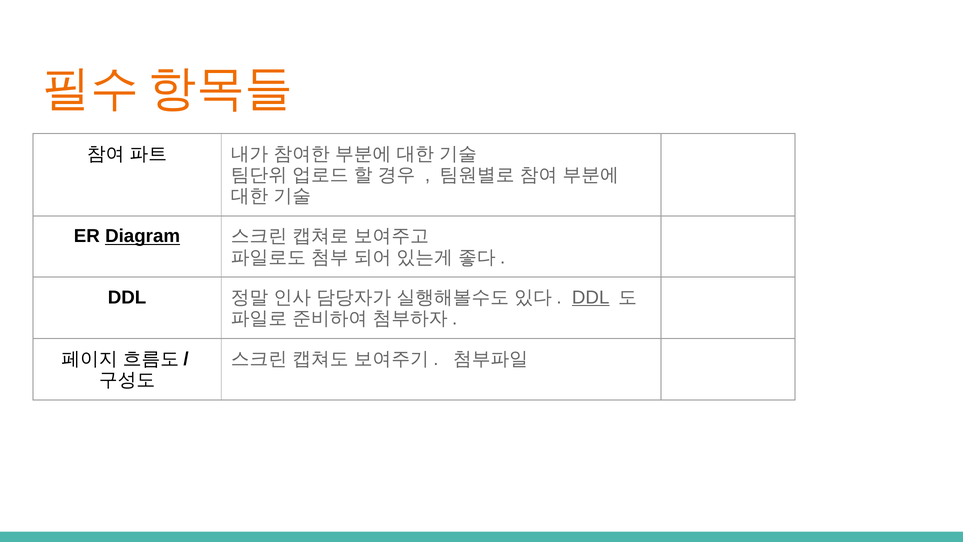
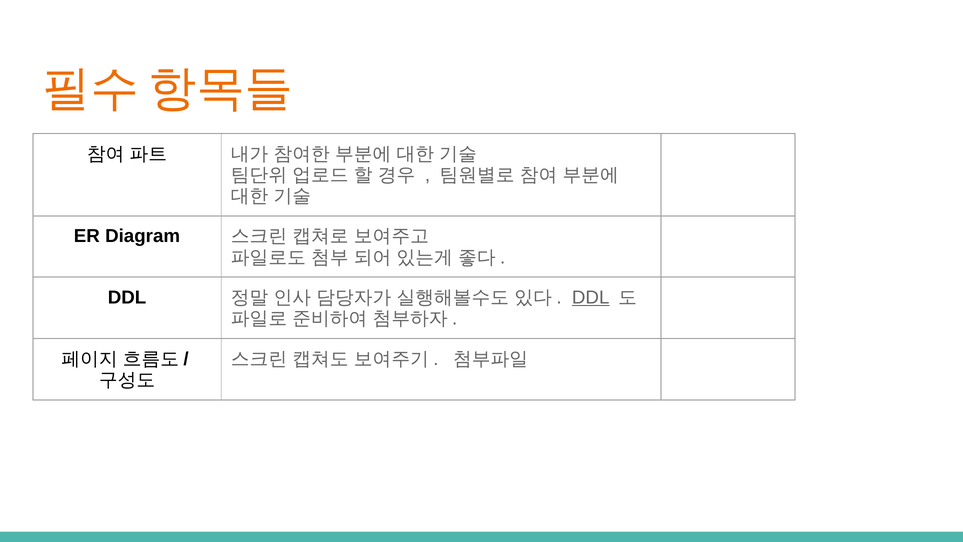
Diagram underline: present -> none
